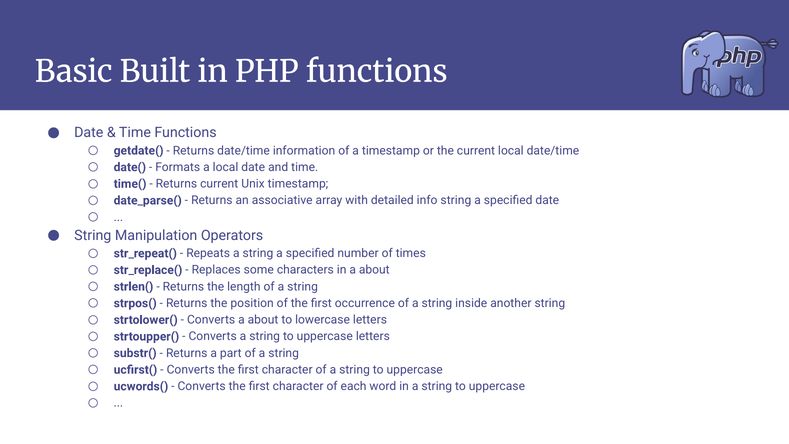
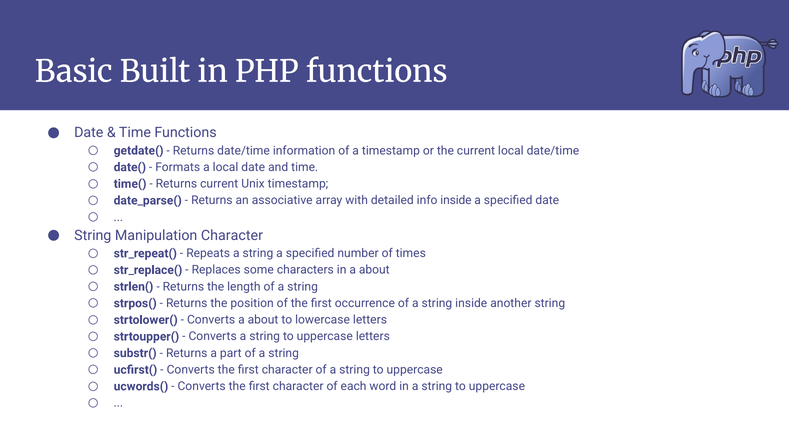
info string: string -> inside
Manipulation Operators: Operators -> Character
